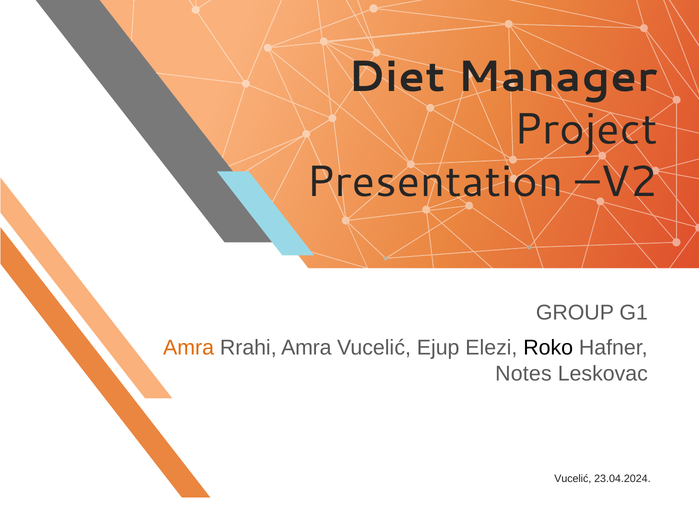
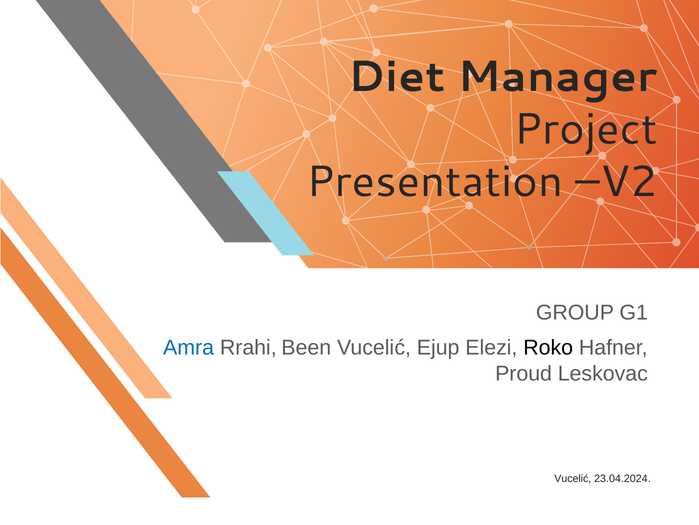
Amra at (189, 347) colour: orange -> blue
Rrahi Amra: Amra -> Been
Notes: Notes -> Proud
